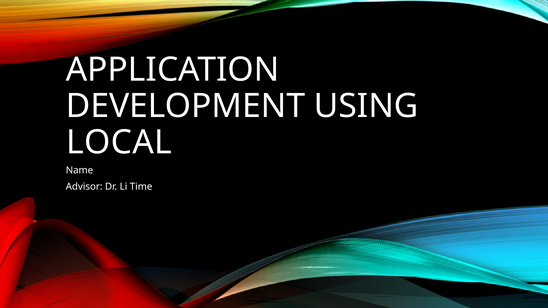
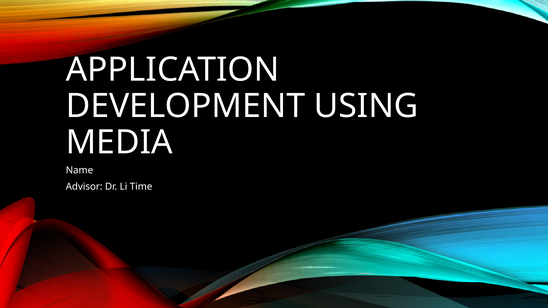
LOCAL: LOCAL -> MEDIA
